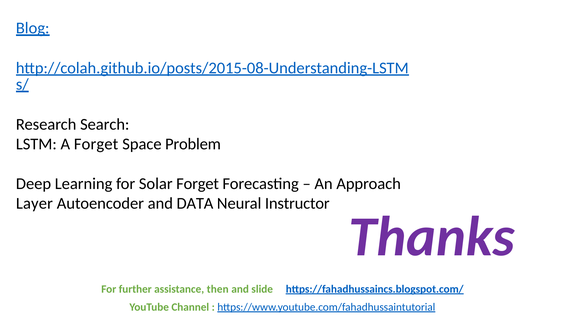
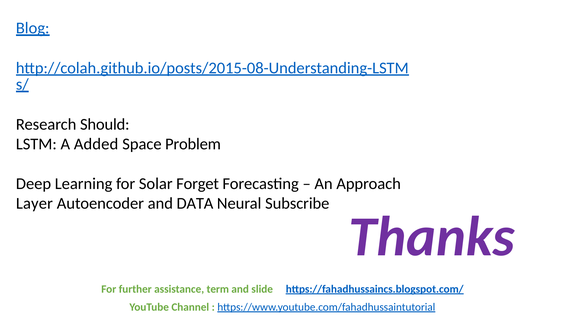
Search: Search -> Should
A Forget: Forget -> Added
Instructor: Instructor -> Subscribe
then: then -> term
